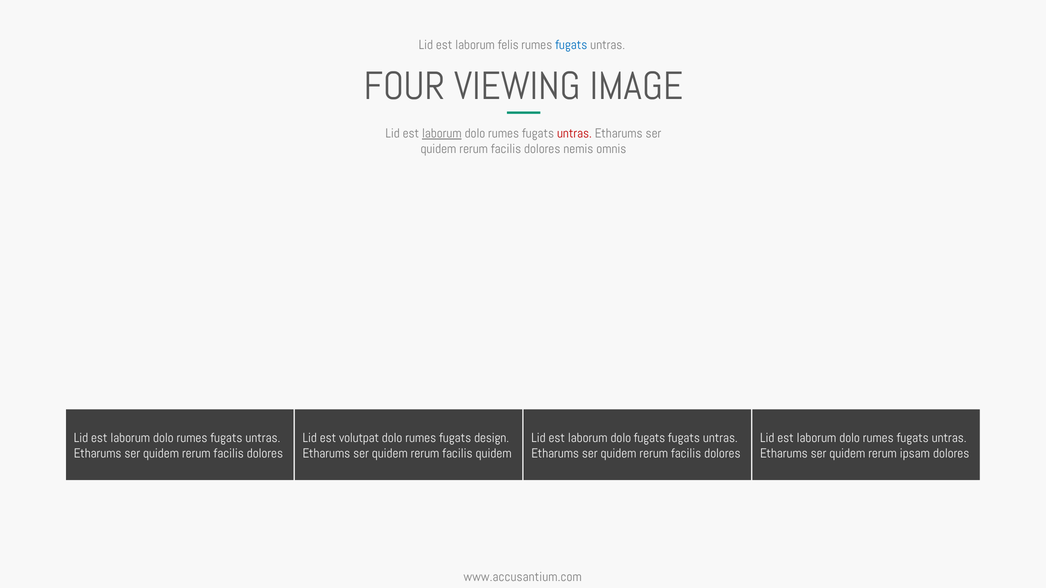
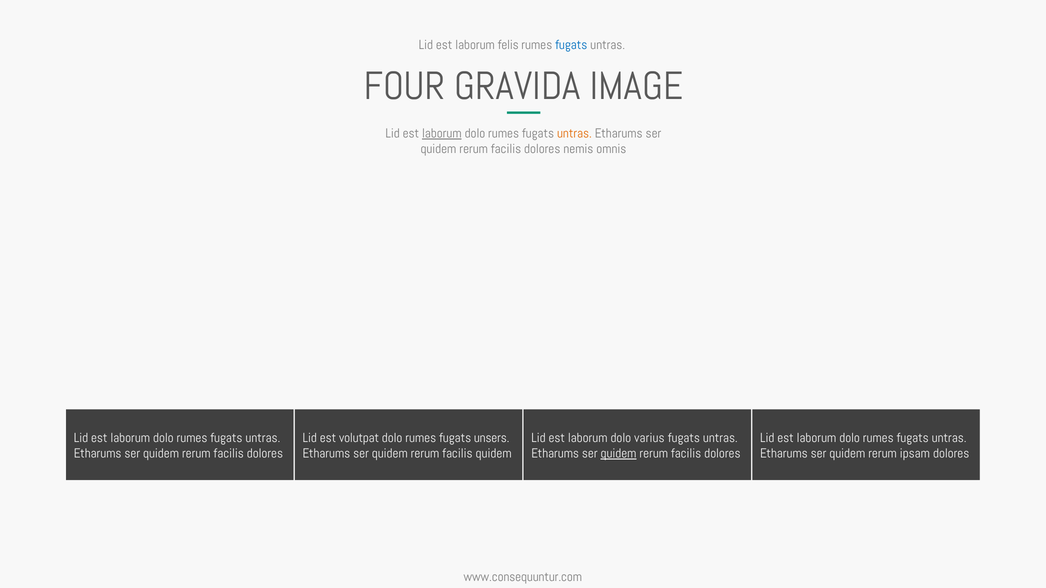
VIEWING: VIEWING -> GRAVIDA
untras at (574, 133) colour: red -> orange
design: design -> unsers
dolo fugats: fugats -> varius
quidem at (619, 454) underline: none -> present
www.accusantium.com: www.accusantium.com -> www.consequuntur.com
